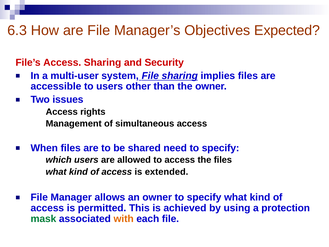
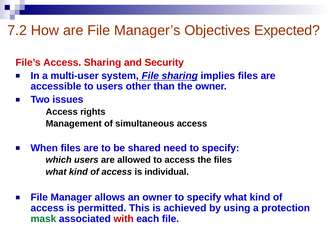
6.3: 6.3 -> 7.2
extended: extended -> individual
with colour: orange -> red
